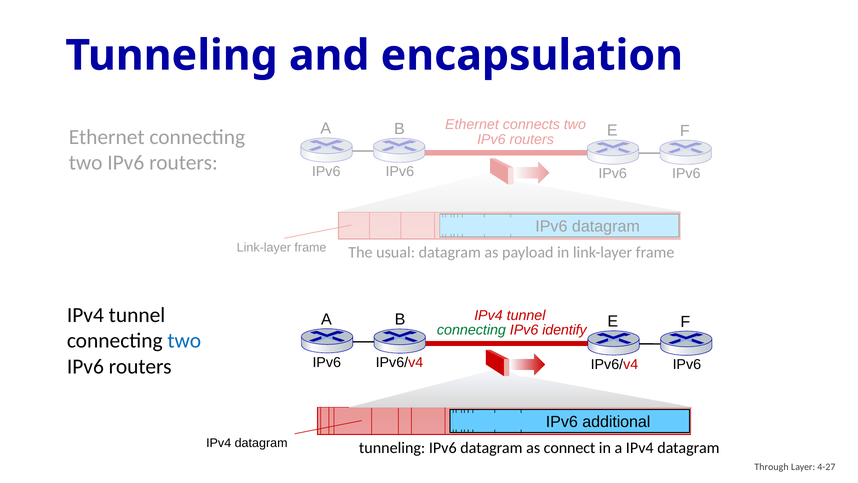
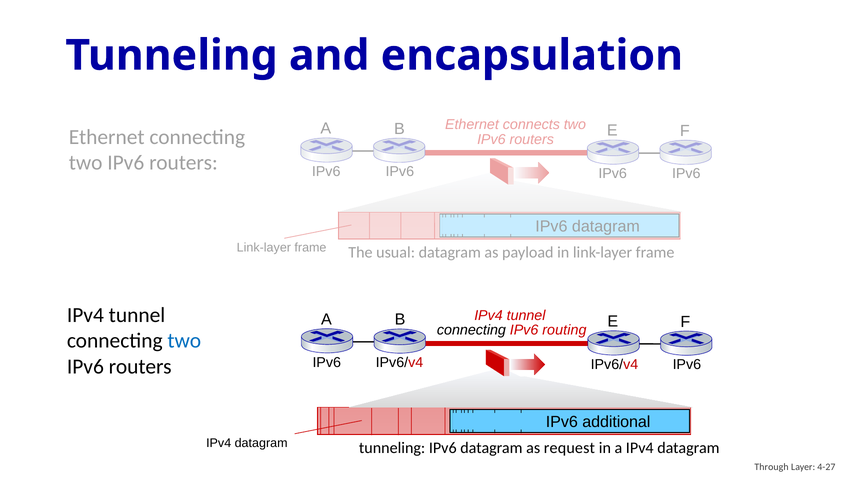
connecting at (471, 330) colour: green -> black
identify: identify -> routing
connect: connect -> request
